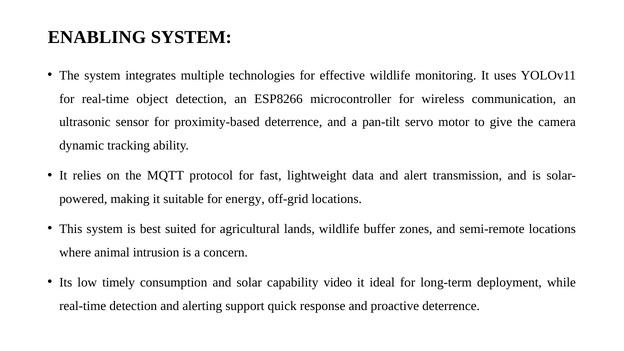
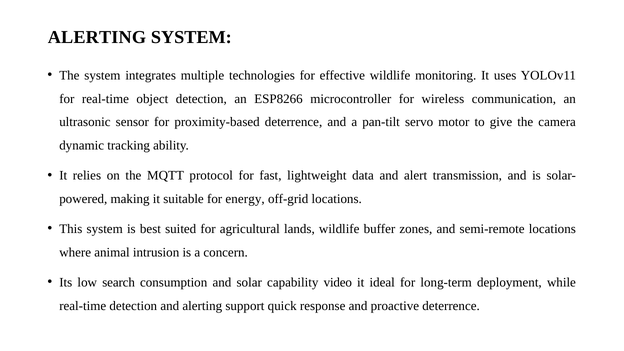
ENABLING at (97, 37): ENABLING -> ALERTING
timely: timely -> search
